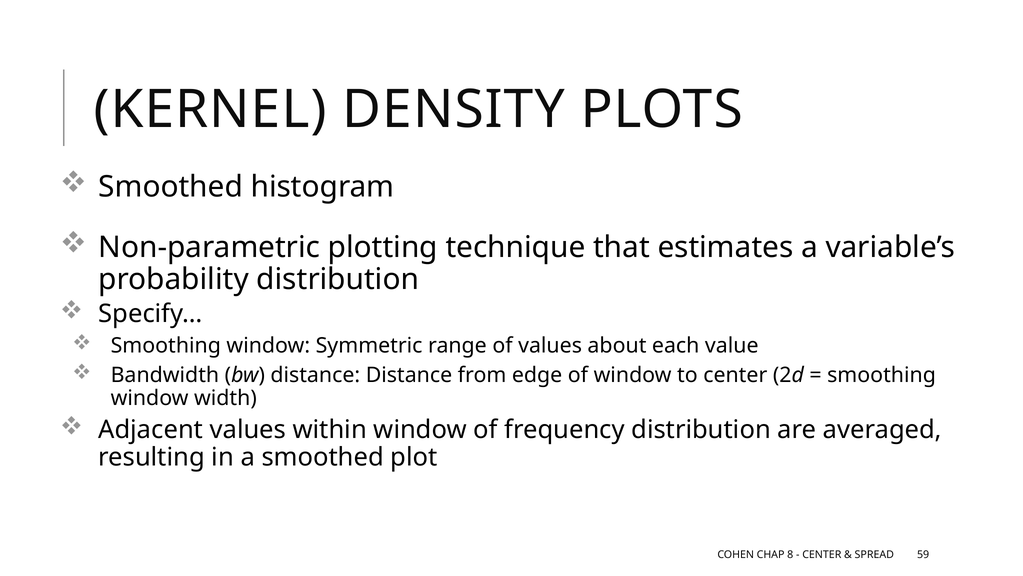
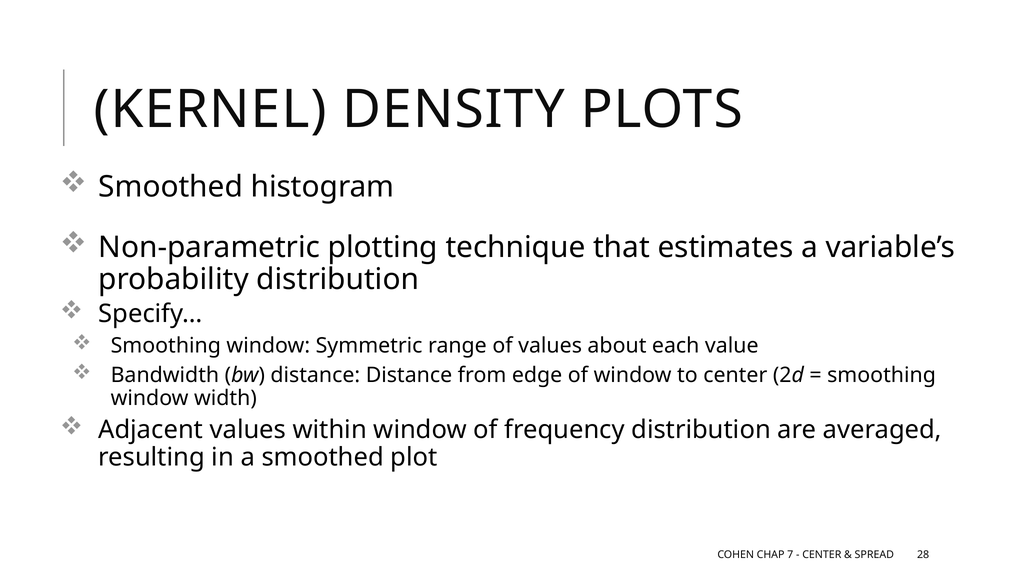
8: 8 -> 7
59: 59 -> 28
